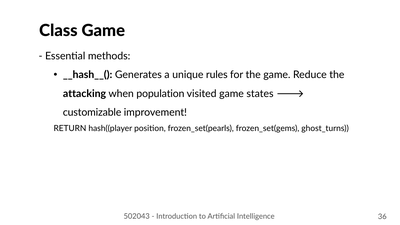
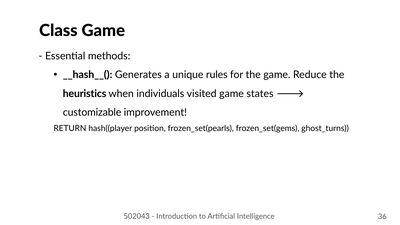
attacking: attacking -> heuristics
population: population -> individuals
